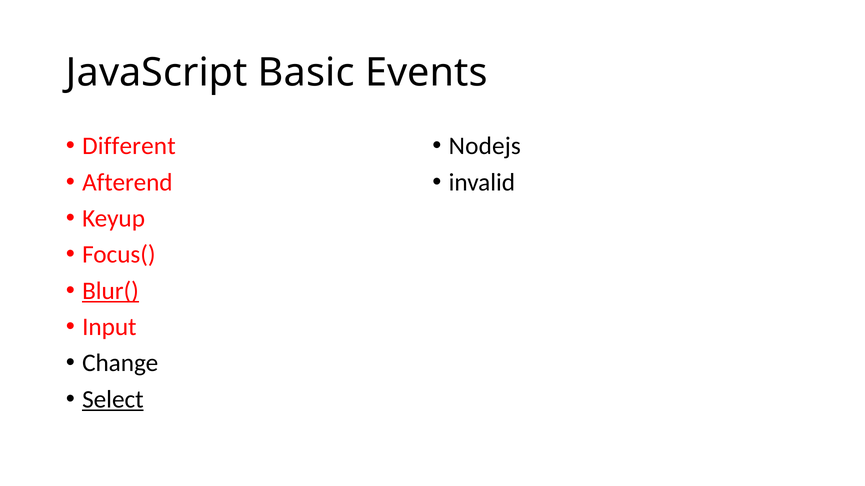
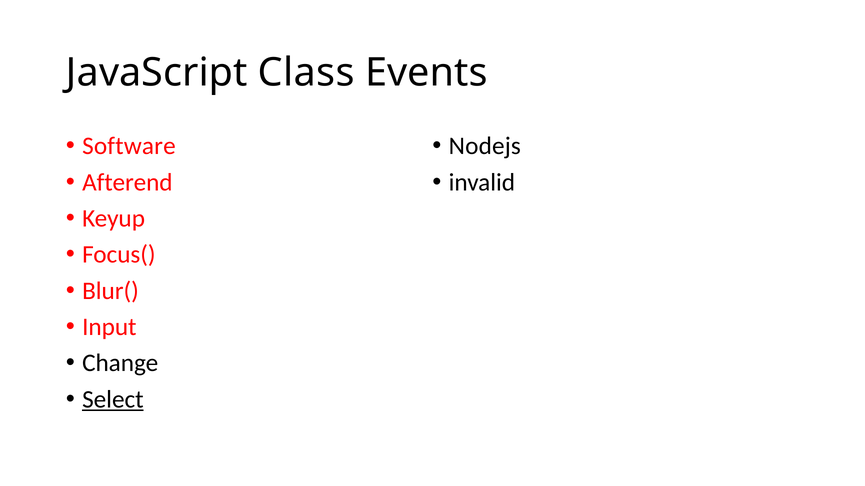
Basic: Basic -> Class
Different: Different -> Software
Blur( underline: present -> none
